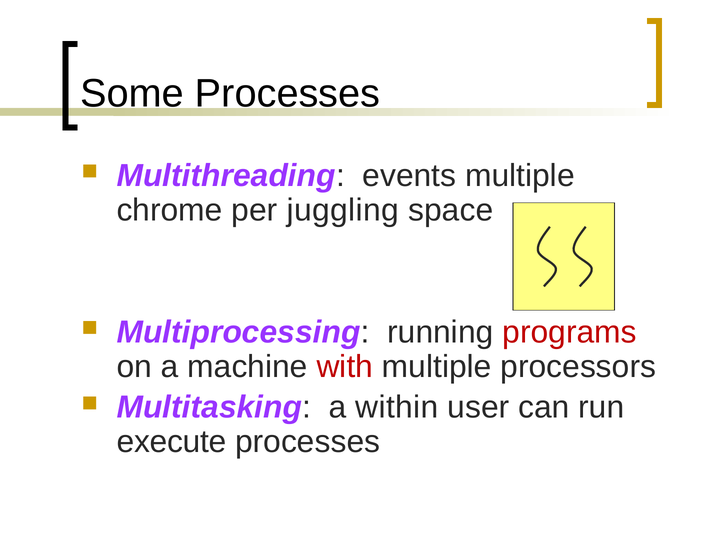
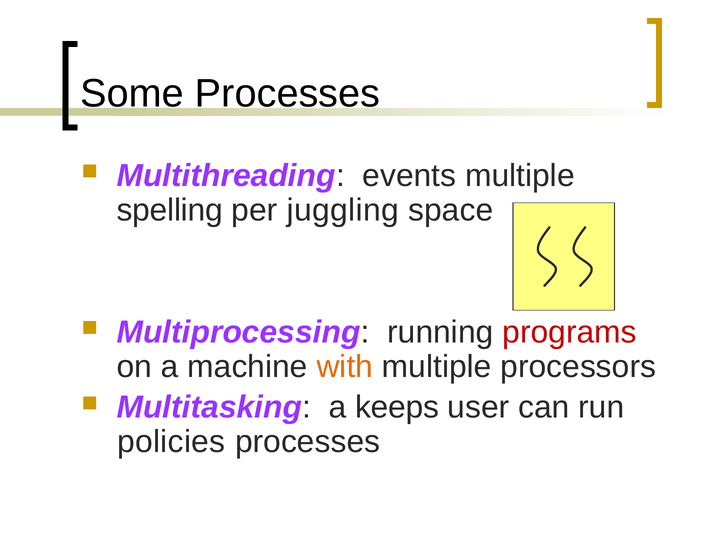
chrome: chrome -> spelling
with colour: red -> orange
within: within -> keeps
execute: execute -> policies
